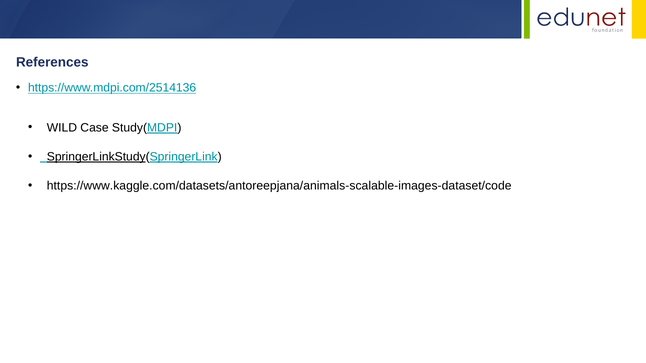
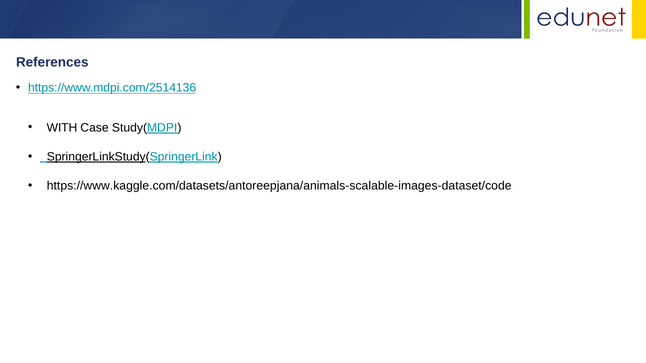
WILD: WILD -> WITH
